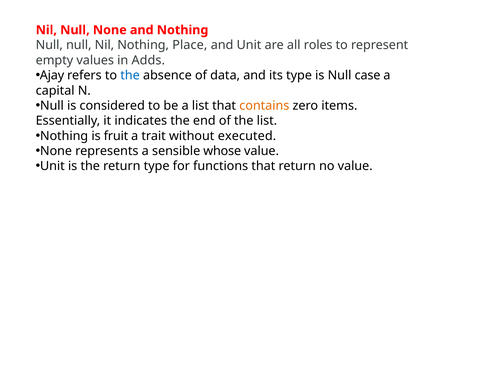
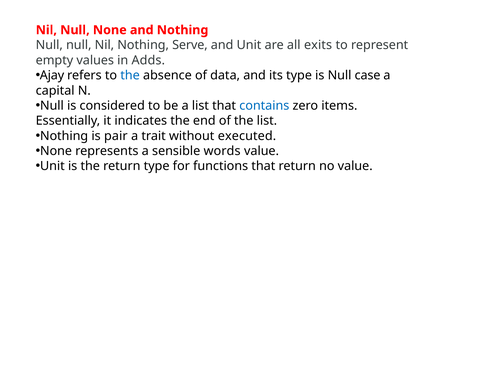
Place: Place -> Serve
roles: roles -> exits
contains colour: orange -> blue
fruit: fruit -> pair
whose: whose -> words
